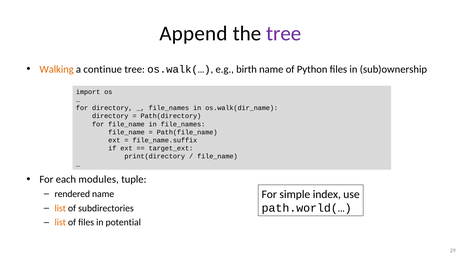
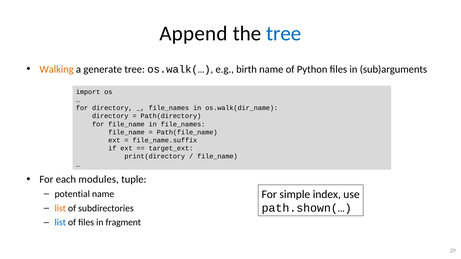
tree at (284, 33) colour: purple -> blue
continue: continue -> generate
sub)ownership: sub)ownership -> sub)arguments
rendered: rendered -> potential
path.world(…: path.world(… -> path.shown(…
list at (60, 223) colour: orange -> blue
potential: potential -> fragment
